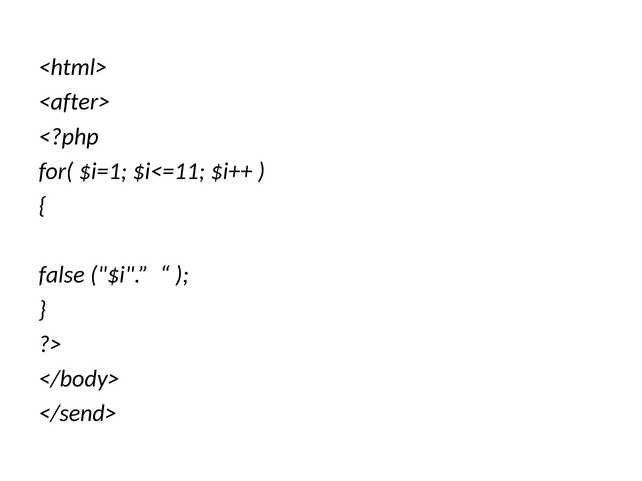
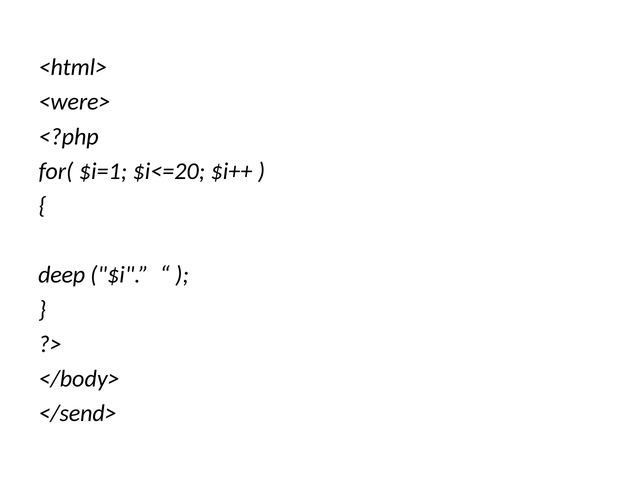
<after>: <after> -> <were>
$i<=11: $i<=11 -> $i<=20
false: false -> deep
